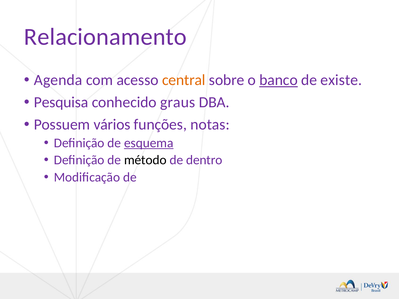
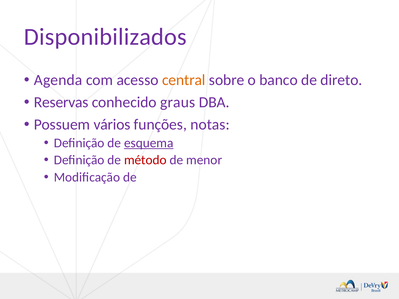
Relacionamento: Relacionamento -> Disponibilizados
banco underline: present -> none
existe: existe -> direto
Pesquisa: Pesquisa -> Reservas
método colour: black -> red
dentro: dentro -> menor
